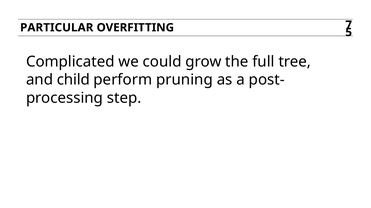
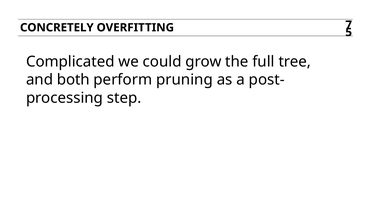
PARTICULAR: PARTICULAR -> CONCRETELY
child: child -> both
